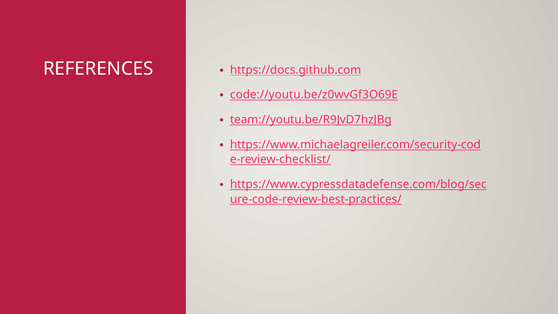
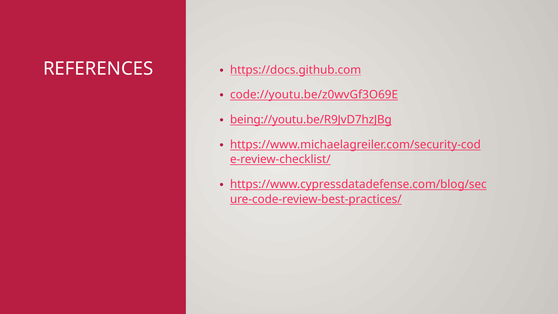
team://youtu.be/R9JvD7hzJBg: team://youtu.be/R9JvD7hzJBg -> being://youtu.be/R9JvD7hzJBg
